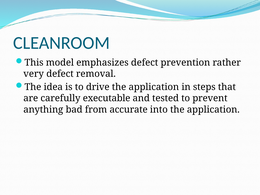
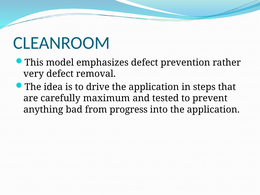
executable: executable -> maximum
accurate: accurate -> progress
